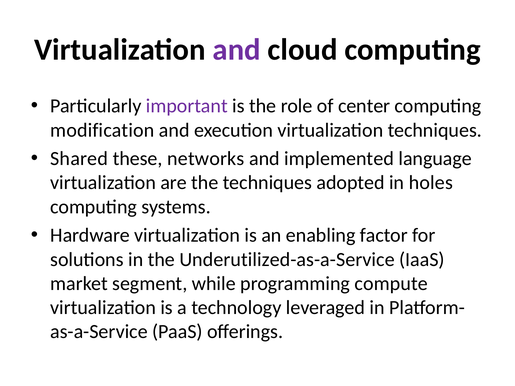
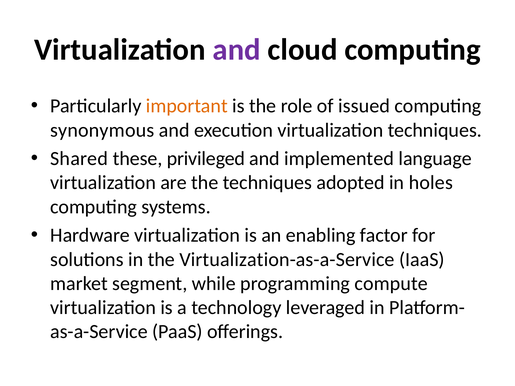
important colour: purple -> orange
center: center -> issued
modification: modification -> synonymous
networks: networks -> privileged
Underutilized-as-a-Service: Underutilized-as-a-Service -> Virtualization-as-a-Service
